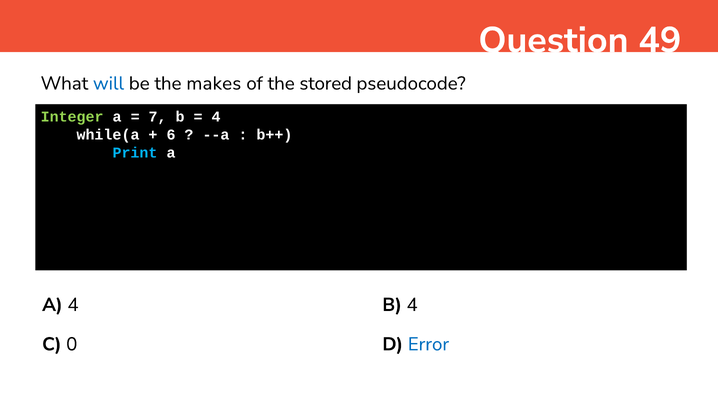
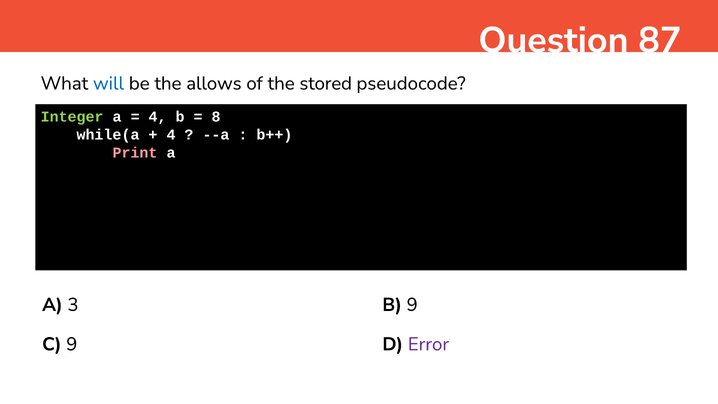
49: 49 -> 87
makes: makes -> allows
7 at (158, 117): 7 -> 4
4 at (216, 117): 4 -> 8
6 at (171, 135): 6 -> 4
Print colour: light blue -> pink
A 4: 4 -> 3
B 4: 4 -> 9
Error colour: blue -> purple
C 0: 0 -> 9
